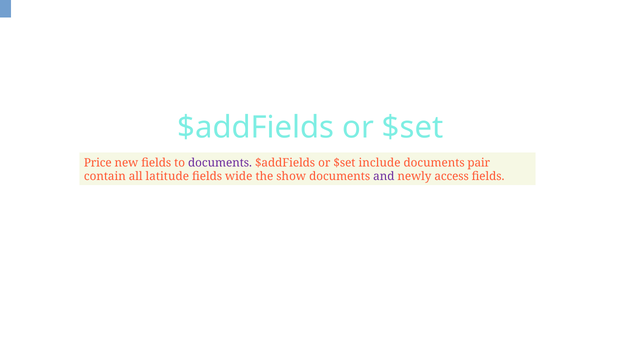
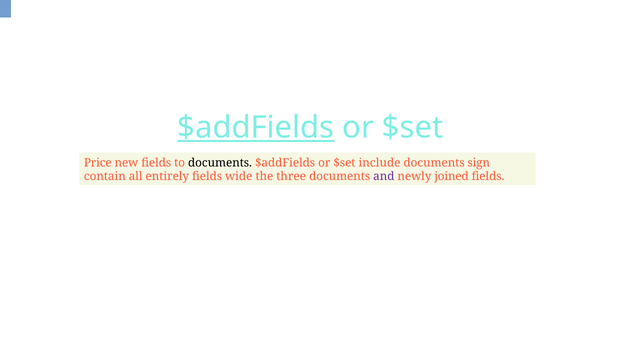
$addFields at (256, 128) underline: none -> present
documents at (220, 163) colour: purple -> black
pair: pair -> sign
latitude: latitude -> entirely
show: show -> three
access: access -> joined
